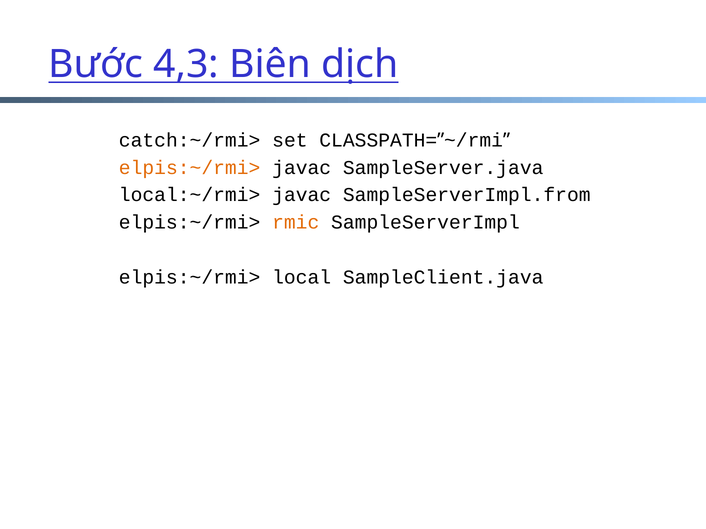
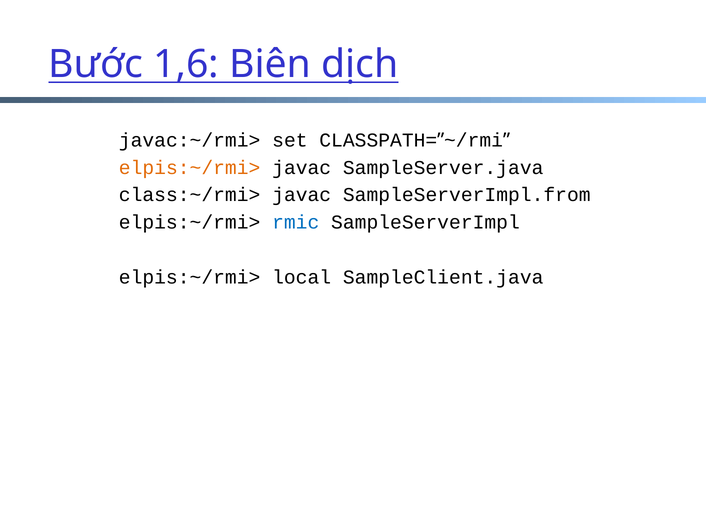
4,3: 4,3 -> 1,6
catch:~/rmi>: catch:~/rmi> -> javac:~/rmi>
local:~/rmi>: local:~/rmi> -> class:~/rmi>
rmic colour: orange -> blue
